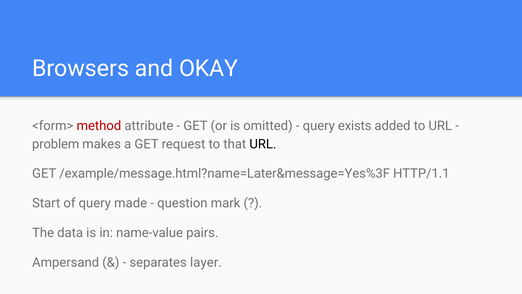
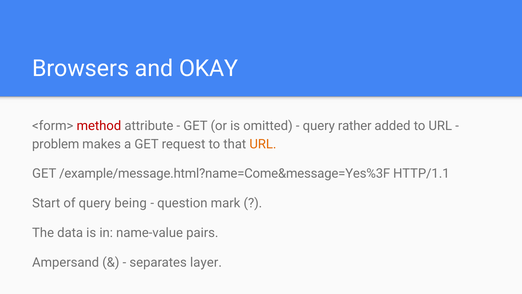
exists: exists -> rather
URL at (263, 144) colour: black -> orange
/example/message.html?name=Later&message=Yes%3F: /example/message.html?name=Later&message=Yes%3F -> /example/message.html?name=Come&message=Yes%3F
made: made -> being
